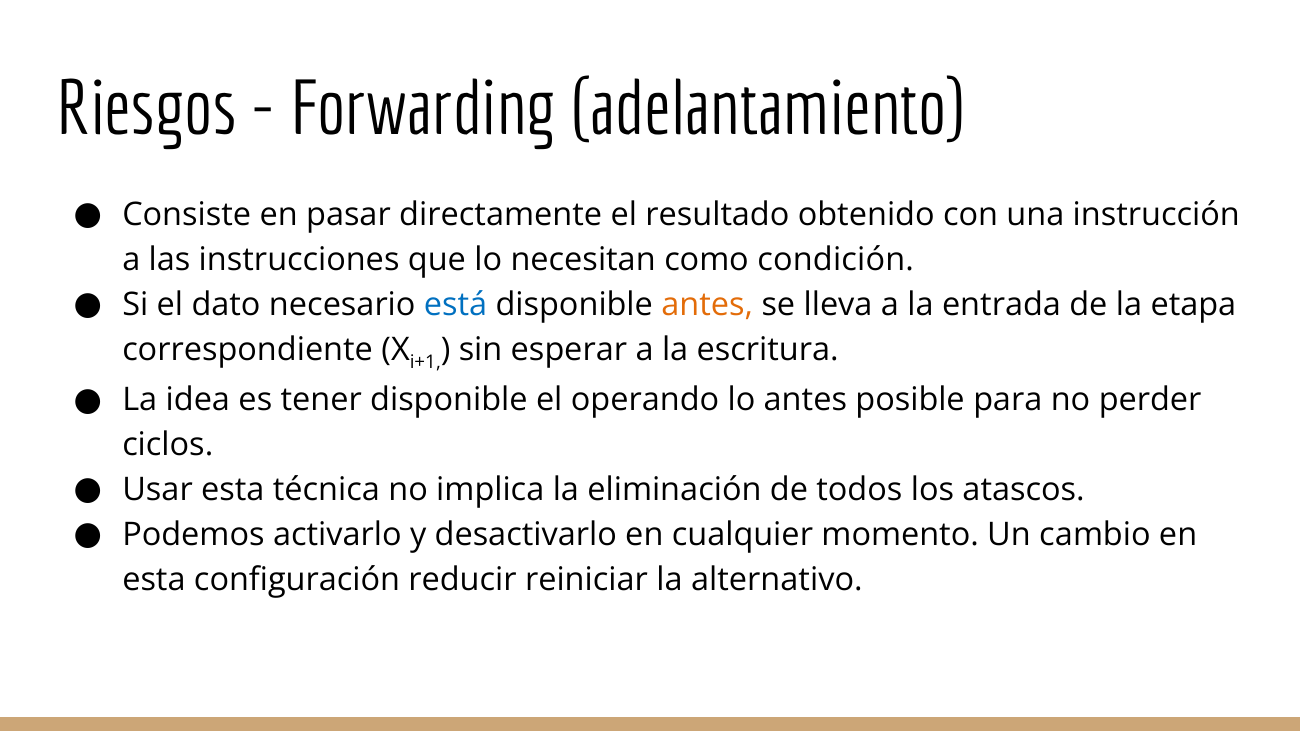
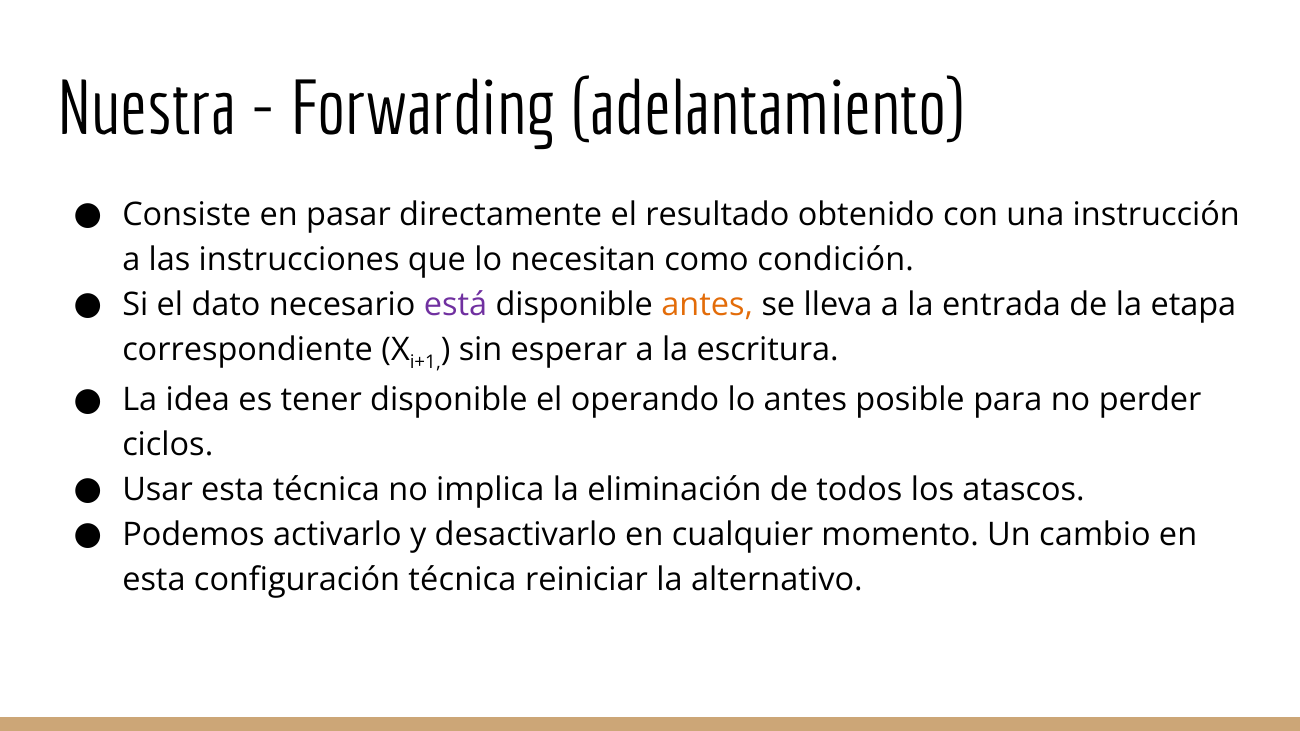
Riesgos: Riesgos -> Nuestra
está colour: blue -> purple
configuración reducir: reducir -> técnica
